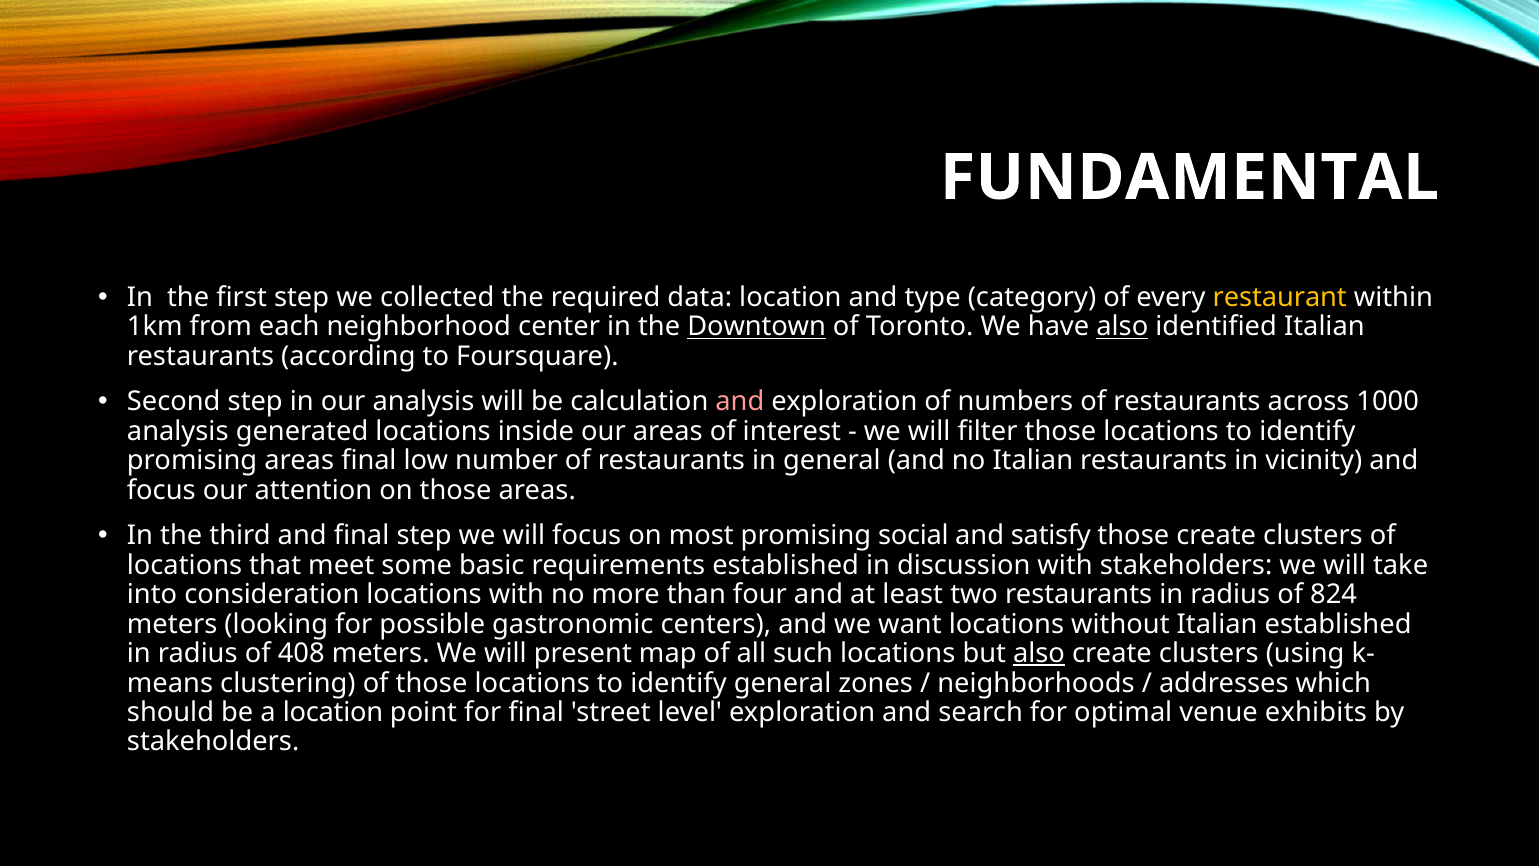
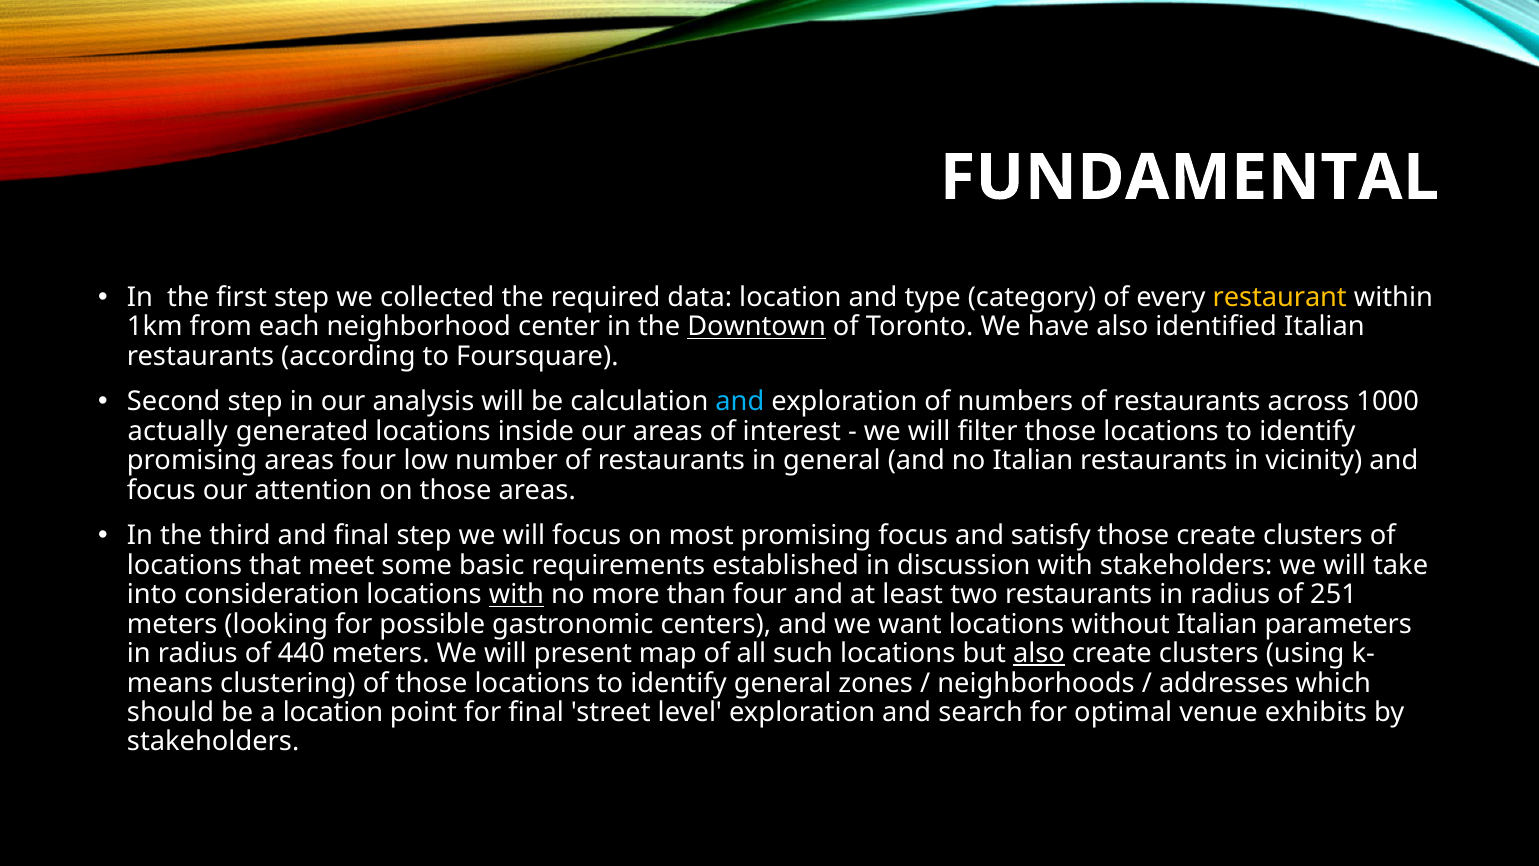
also at (1122, 327) underline: present -> none
and at (740, 402) colour: pink -> light blue
analysis at (178, 431): analysis -> actually
areas final: final -> four
promising social: social -> focus
with at (516, 594) underline: none -> present
824: 824 -> 251
Italian established: established -> parameters
408: 408 -> 440
